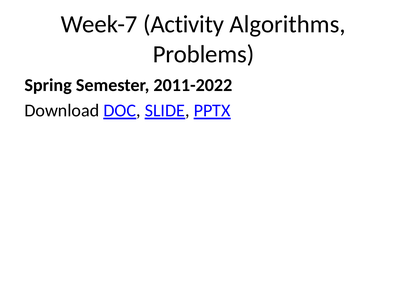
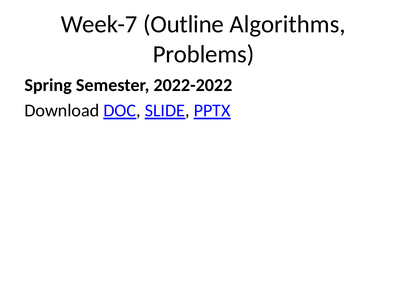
Activity: Activity -> Outline
2011-2022: 2011-2022 -> 2022-2022
